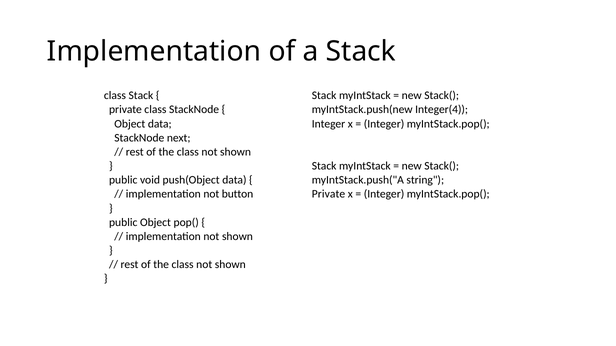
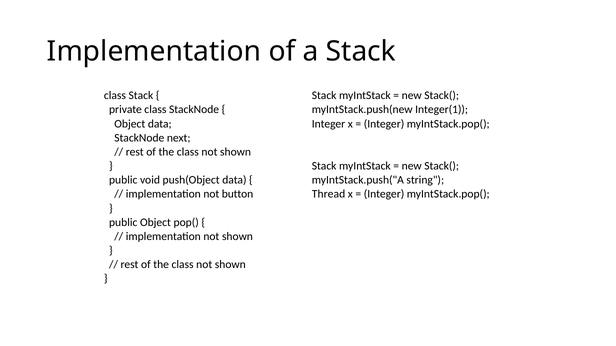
Integer(4: Integer(4 -> Integer(1
Private at (329, 194): Private -> Thread
